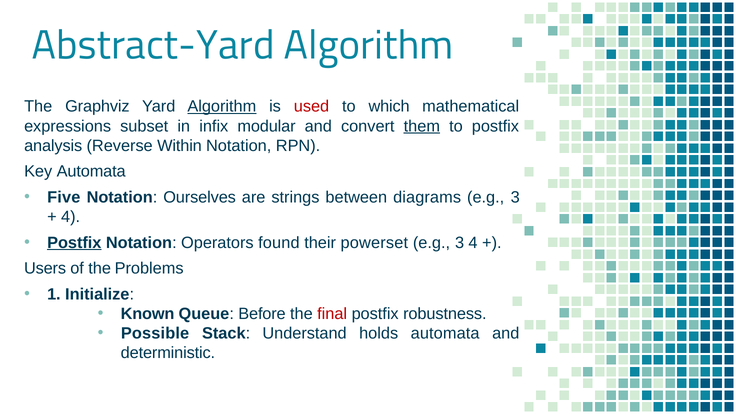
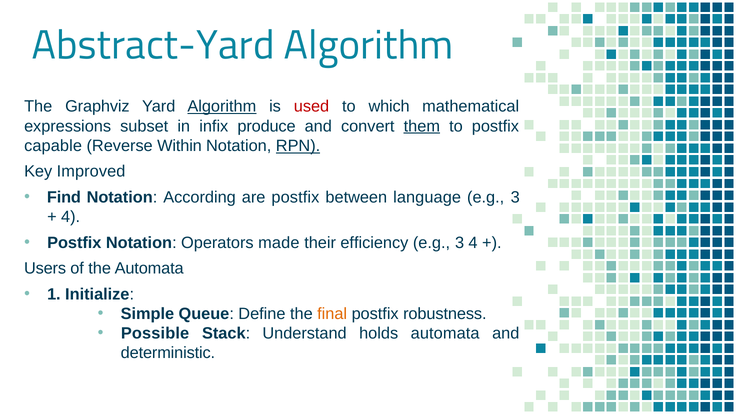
modular: modular -> produce
analysis: analysis -> capable
RPN underline: none -> present
Key Automata: Automata -> Improved
Five: Five -> Find
Ourselves: Ourselves -> According
are strings: strings -> postfix
diagrams: diagrams -> language
Postfix at (74, 243) underline: present -> none
found: found -> made
powerset: powerset -> efficiency
the Problems: Problems -> Automata
Known: Known -> Simple
Before: Before -> Define
final colour: red -> orange
